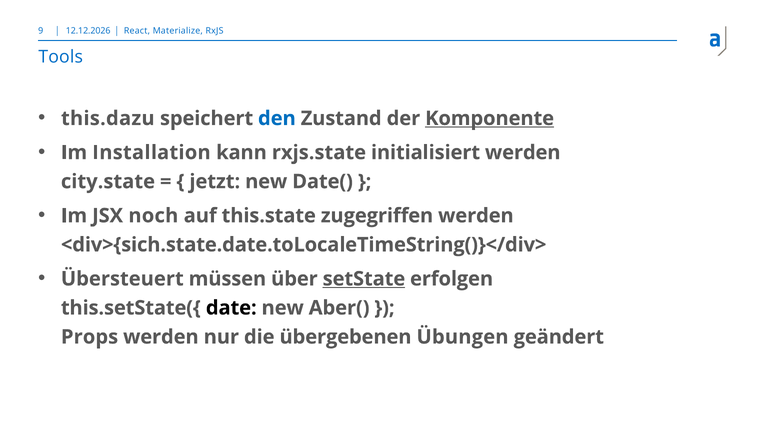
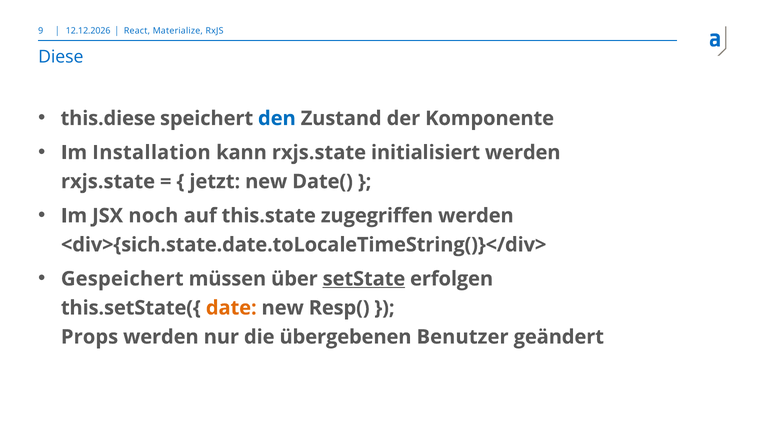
Tools: Tools -> Diese
this.dazu: this.dazu -> this.diese
Komponente underline: present -> none
city.state at (108, 182): city.state -> rxjs.state
Übersteuert: Übersteuert -> Gespeichert
date colour: black -> orange
Aber(: Aber( -> Resp(
Übungen: Übungen -> Benutzer
